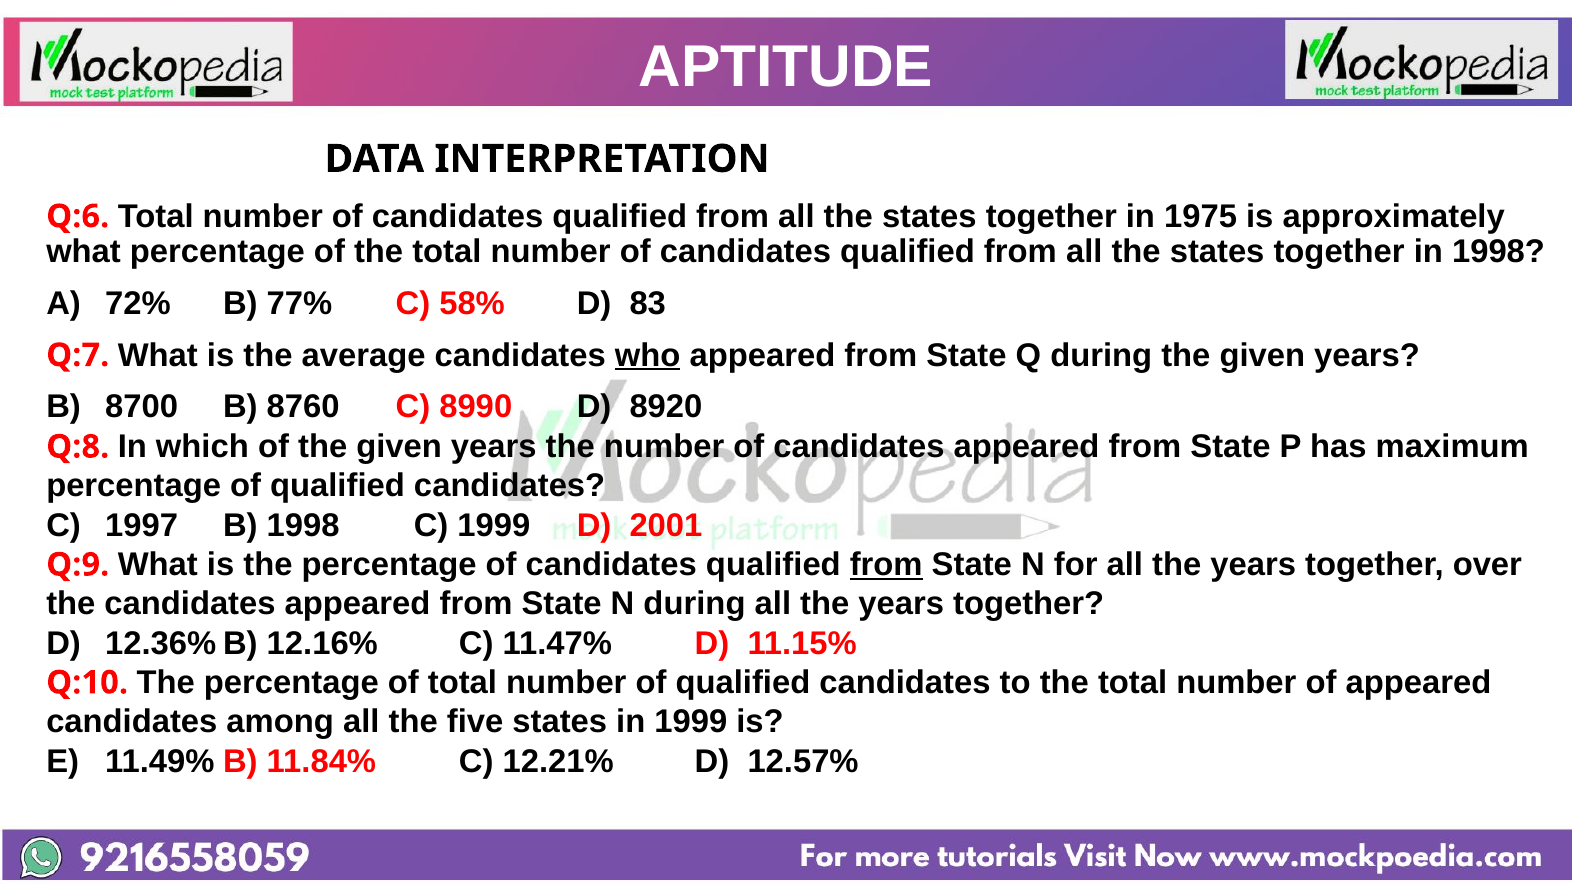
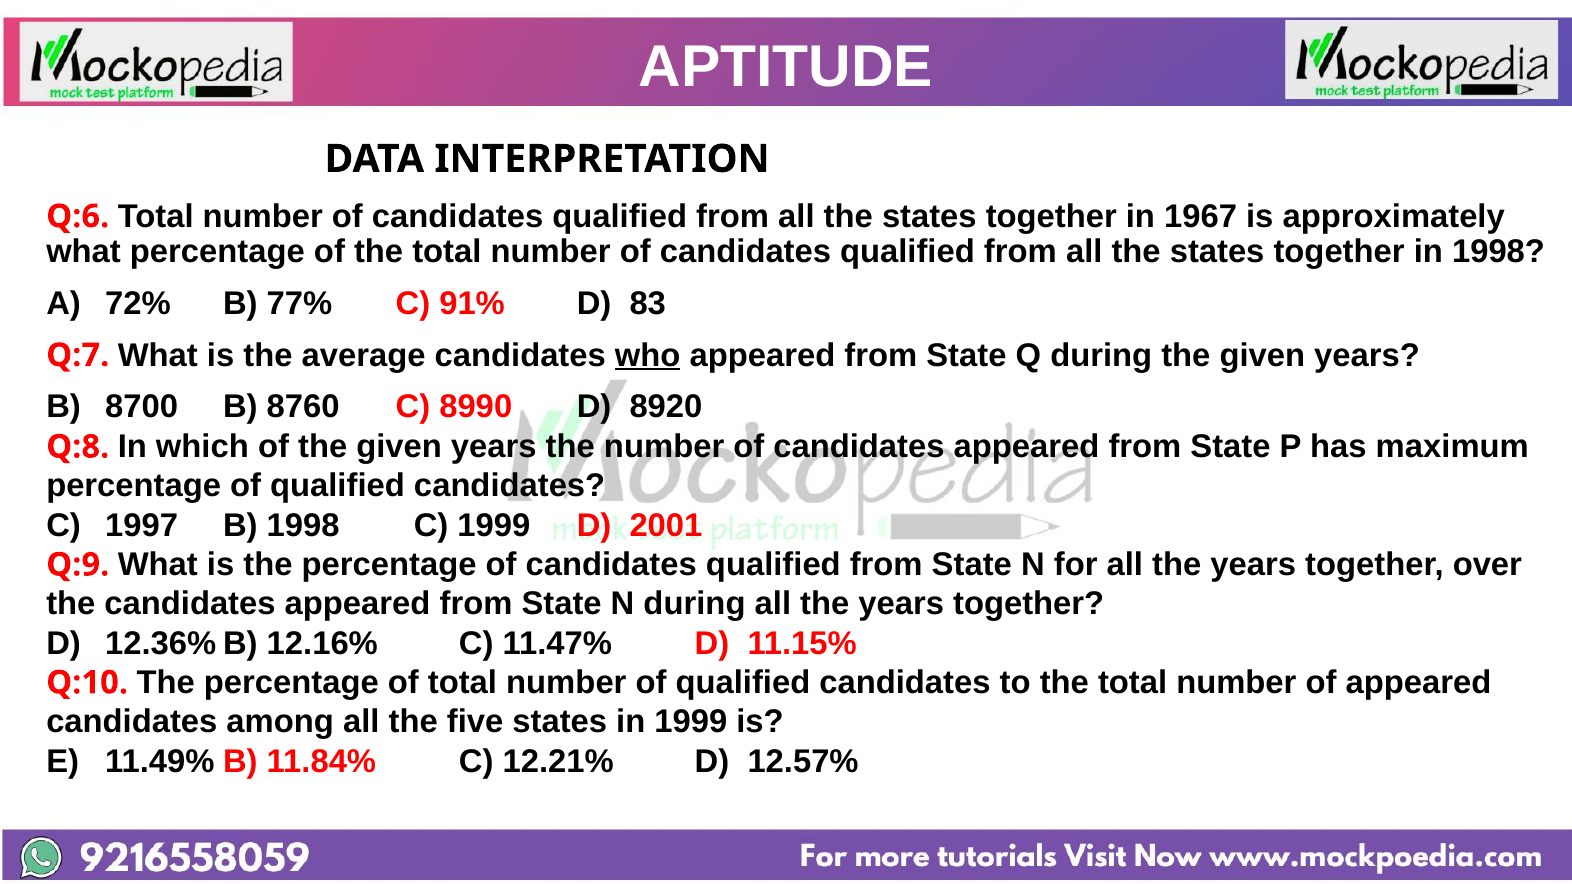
1975: 1975 -> 1967
58%: 58% -> 91%
from at (886, 565) underline: present -> none
